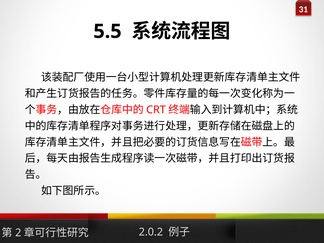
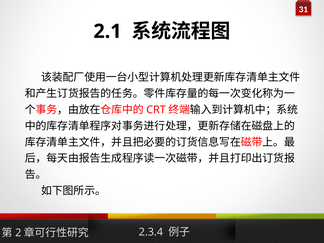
5.5: 5.5 -> 2.1
2.0.2: 2.0.2 -> 2.3.4
